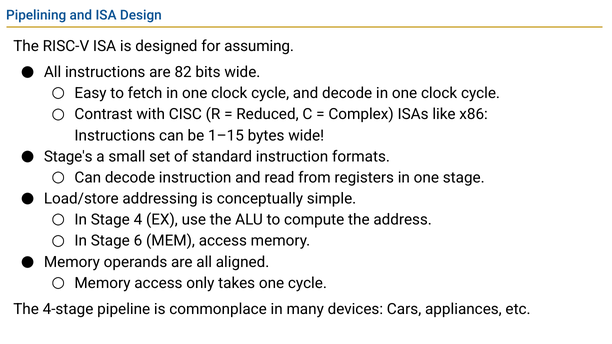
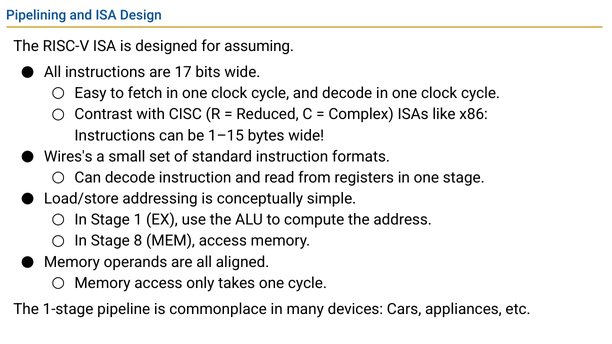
82: 82 -> 17
Stage's: Stage's -> Wires's
4: 4 -> 1
6: 6 -> 8
4-stage: 4-stage -> 1-stage
